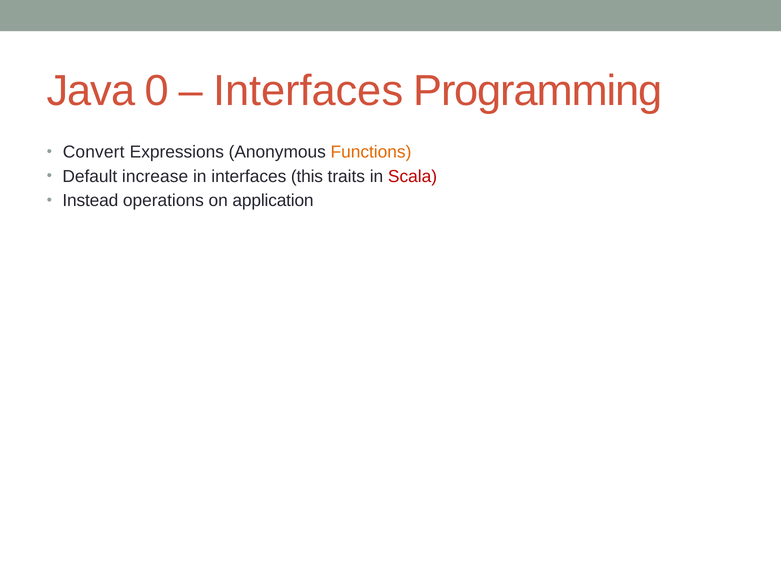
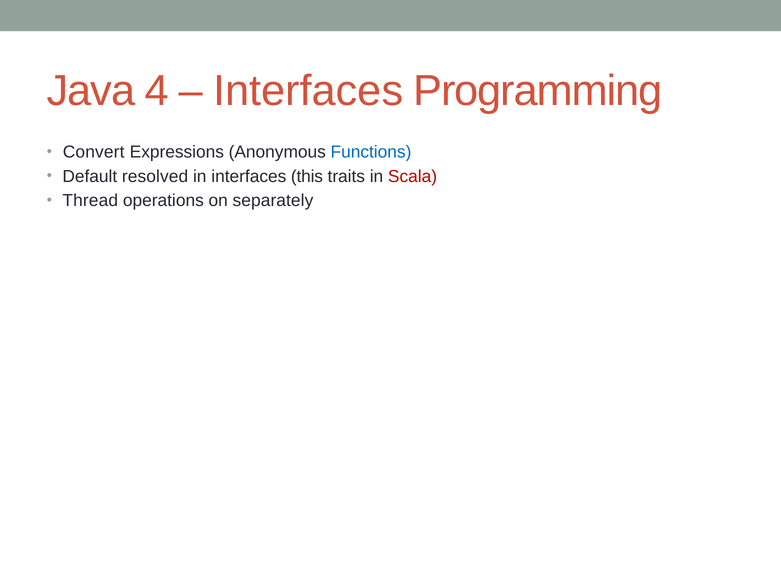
0: 0 -> 4
Functions colour: orange -> blue
increase: increase -> resolved
Instead: Instead -> Thread
application: application -> separately
